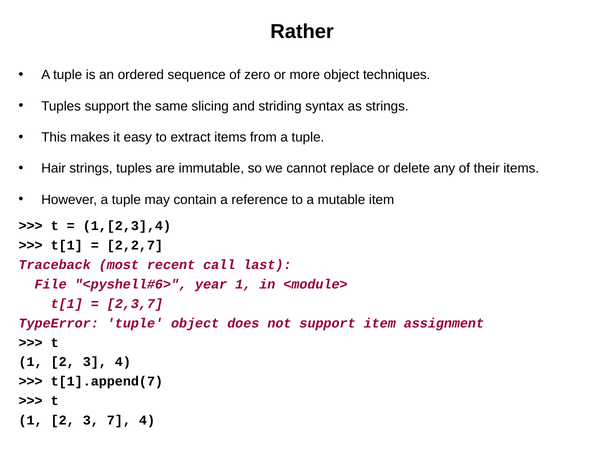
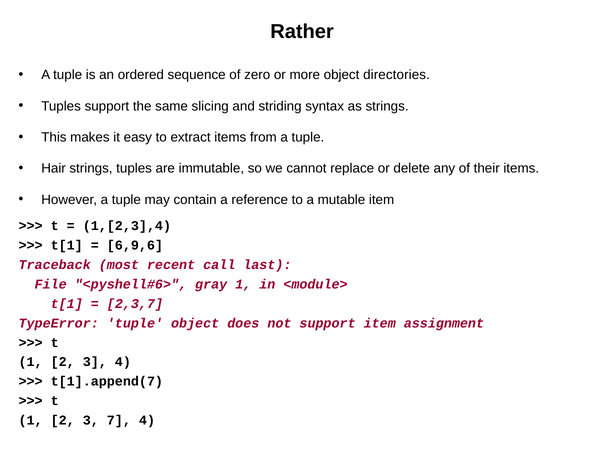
techniques: techniques -> directories
2,2,7: 2,2,7 -> 6,9,6
year: year -> gray
